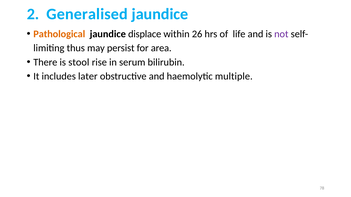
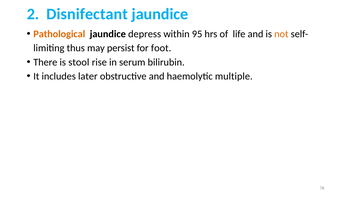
Generalised: Generalised -> Disnifectant
displace: displace -> depress
26: 26 -> 95
not colour: purple -> orange
area: area -> foot
